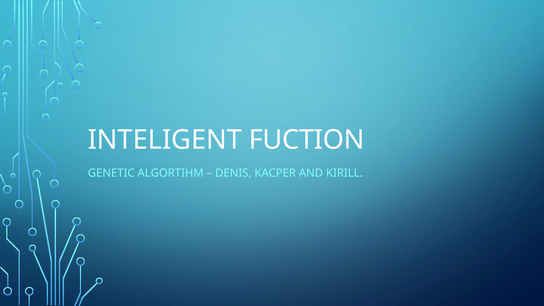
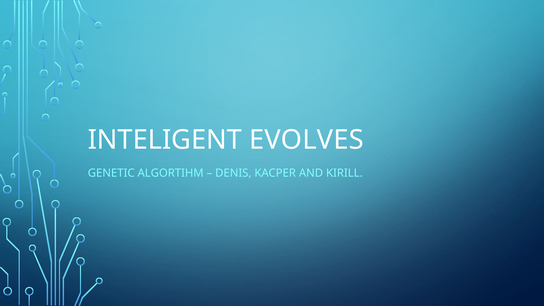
FUCTION: FUCTION -> EVOLVES
